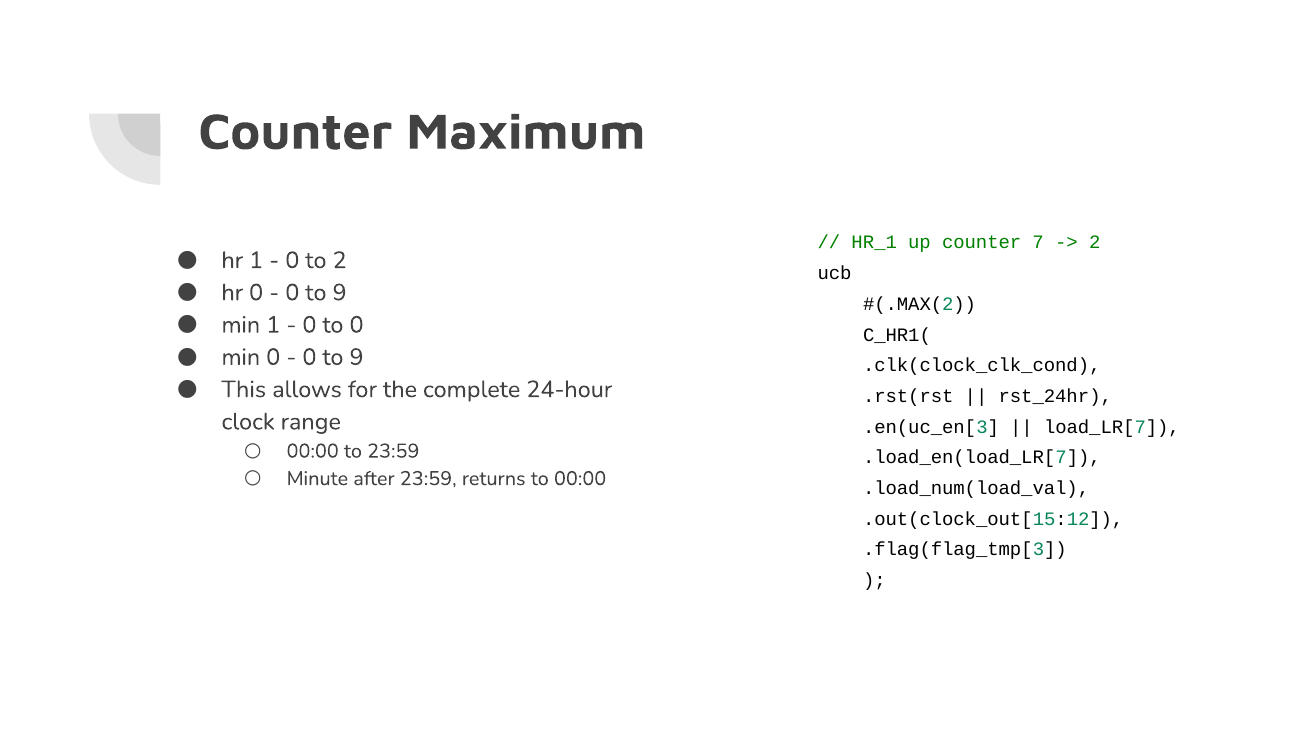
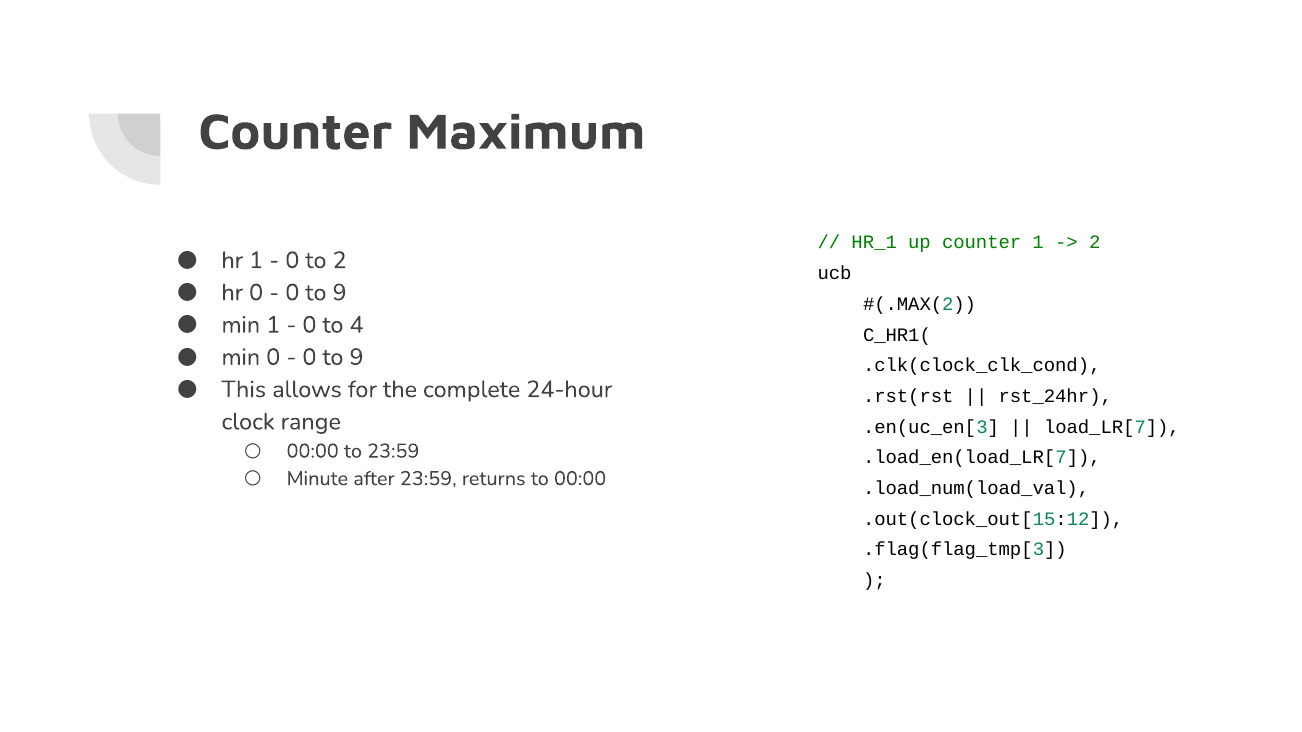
counter 7: 7 -> 1
to 0: 0 -> 4
